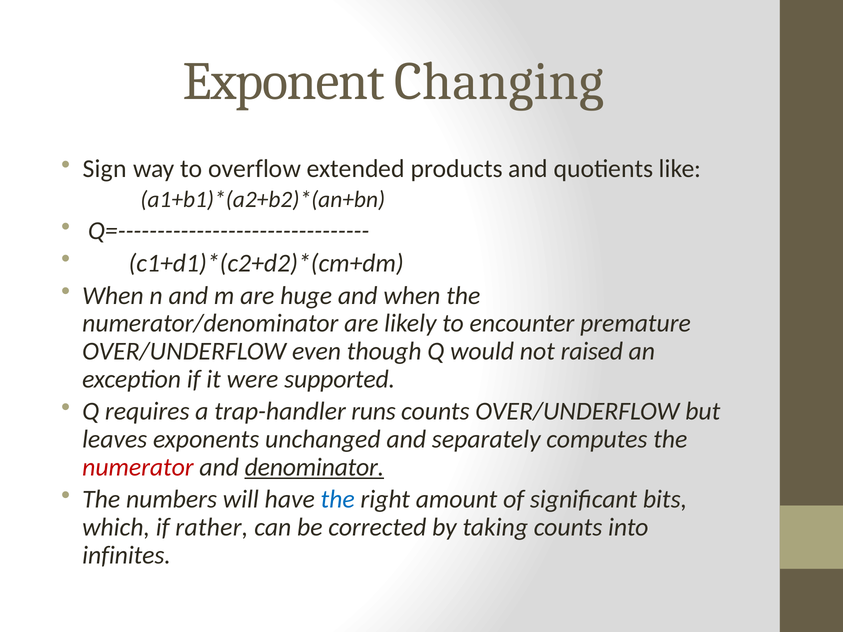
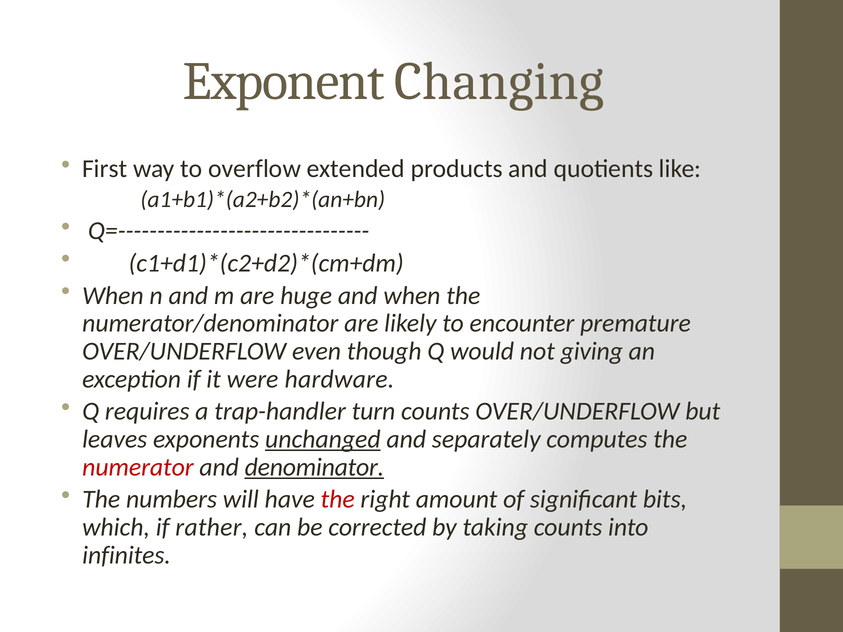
Sign: Sign -> First
raised: raised -> giving
supported: supported -> hardware
runs: runs -> turn
unchanged underline: none -> present
the at (338, 500) colour: blue -> red
